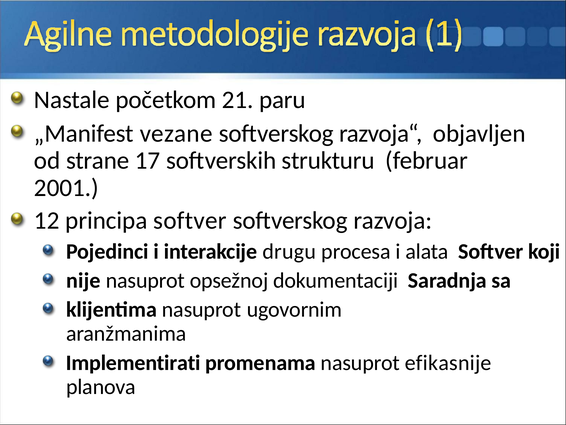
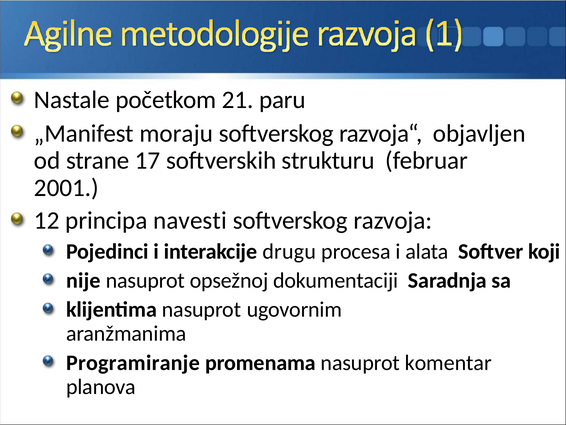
vezane: vezane -> moraju
principa softver: softver -> navesti
Implementirati: Implementirati -> Programiranje
efikasnije: efikasnije -> komentar
